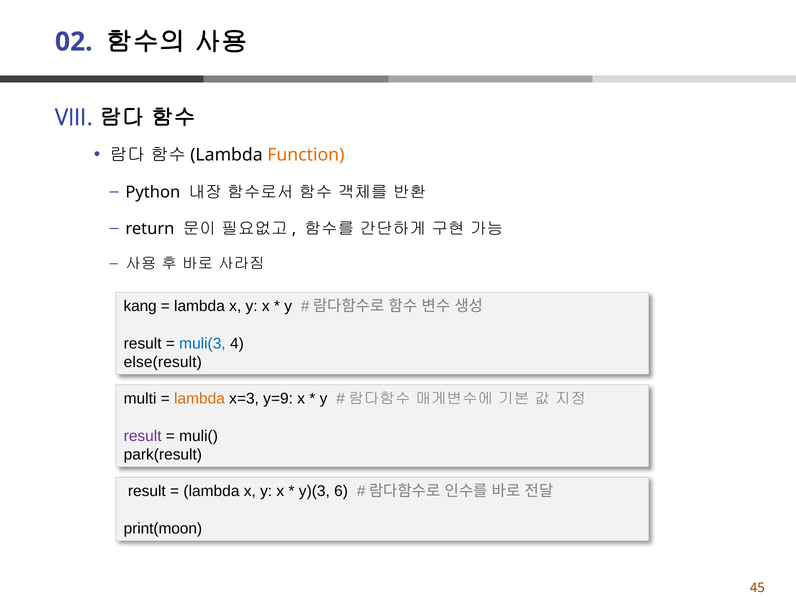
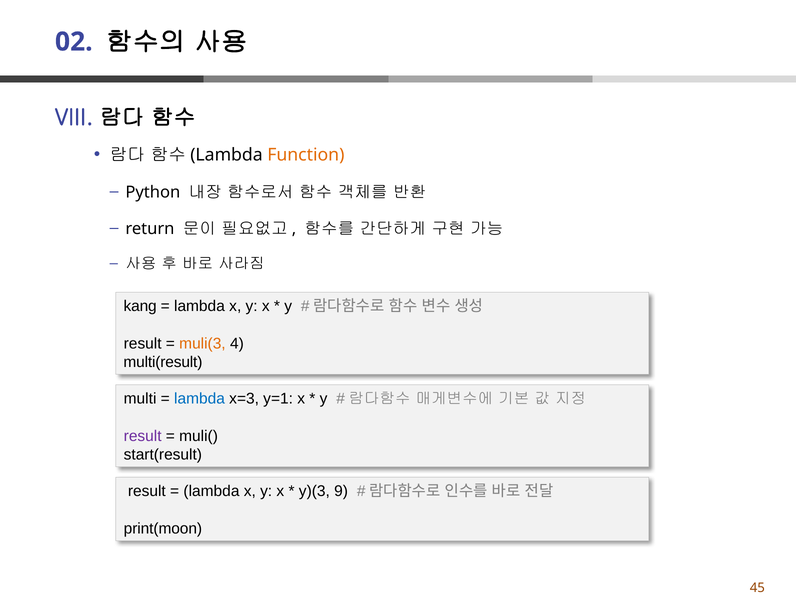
muli(3 colour: blue -> orange
else(result: else(result -> multi(result
lambda at (199, 399) colour: orange -> blue
y=9: y=9 -> y=1
park(result: park(result -> start(result
6: 6 -> 9
